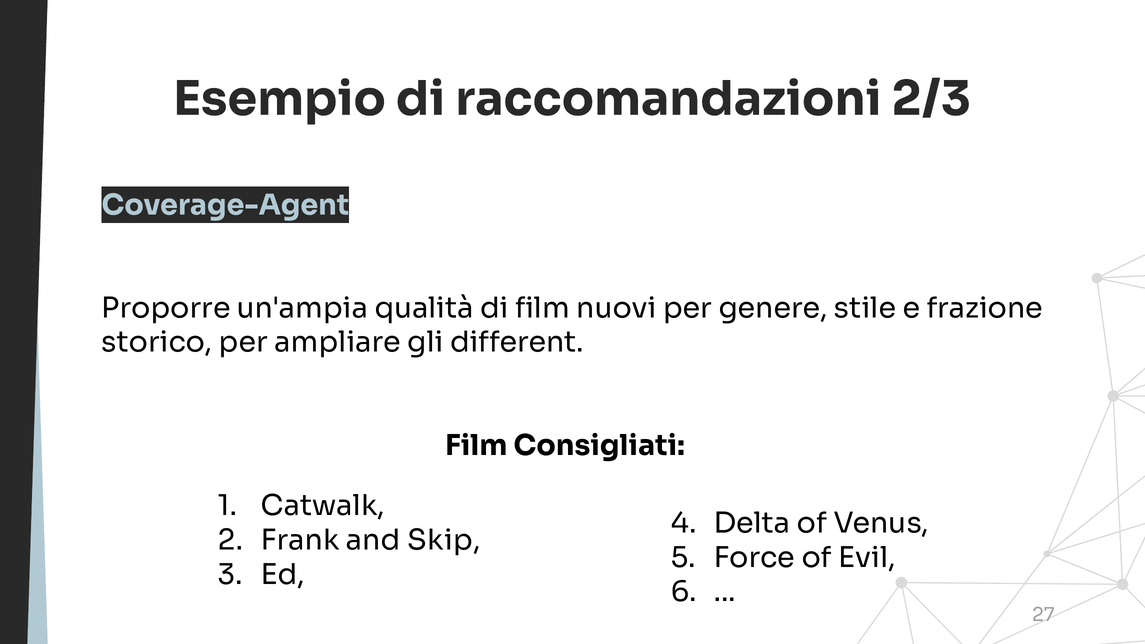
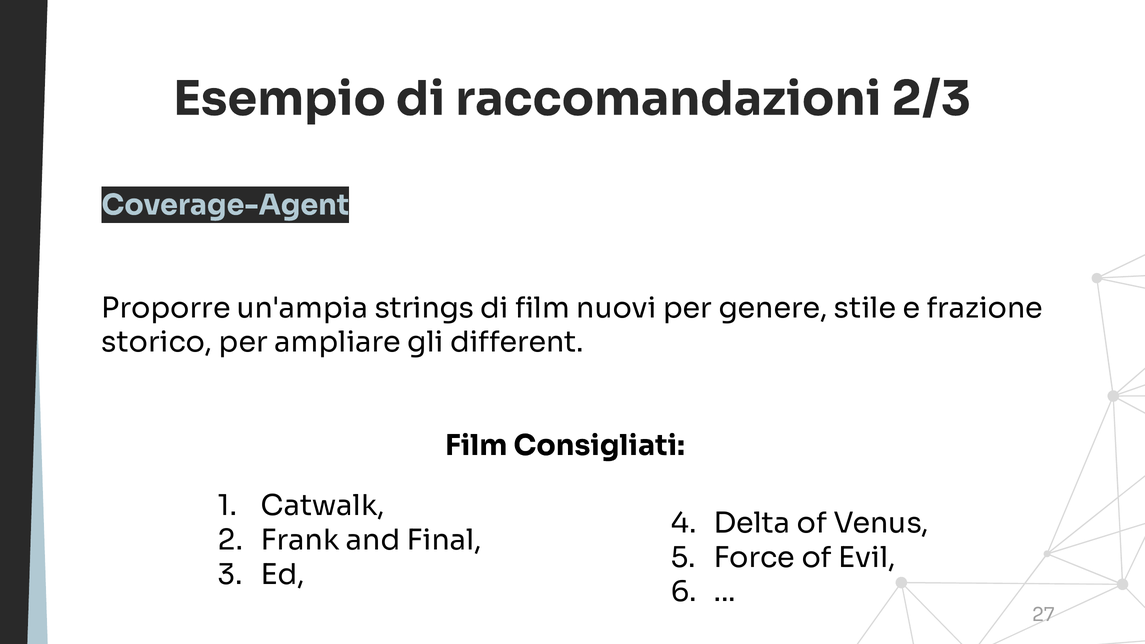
qualità: qualità -> strings
Skip: Skip -> Final
